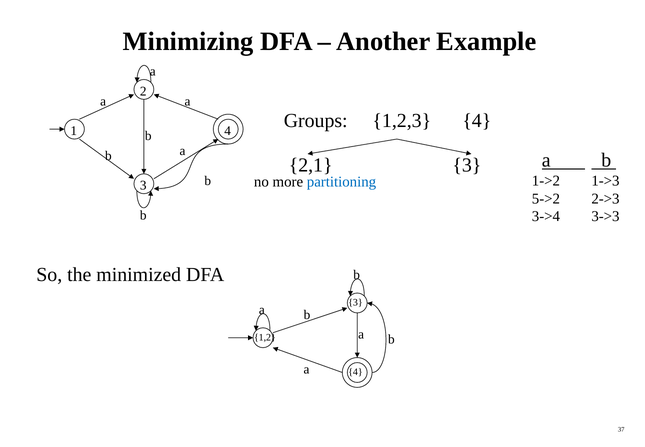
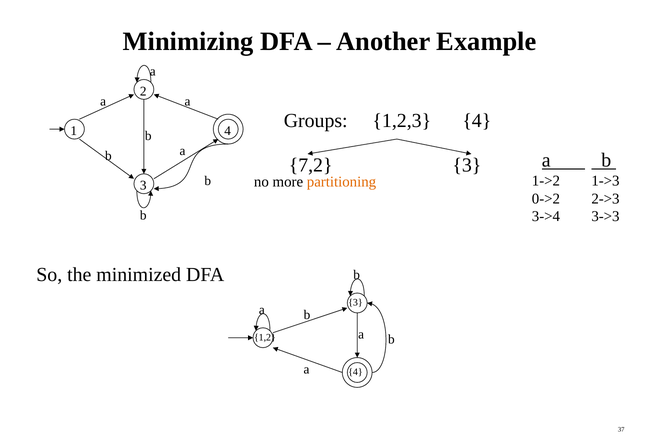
2,1: 2,1 -> 7,2
partitioning colour: blue -> orange
5->2: 5->2 -> 0->2
